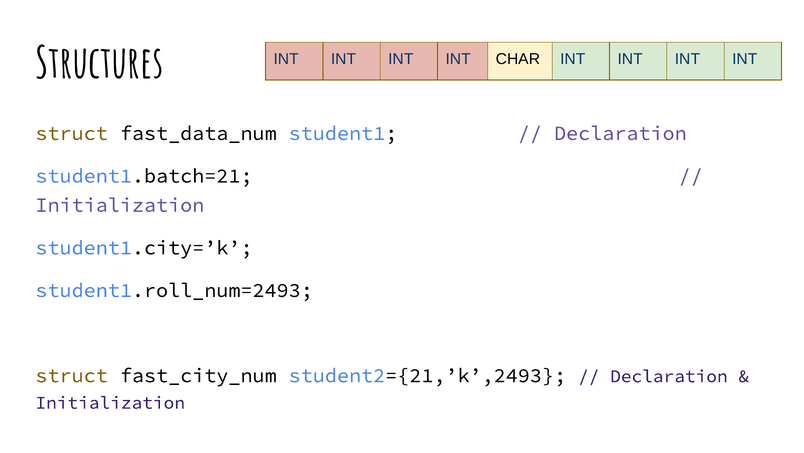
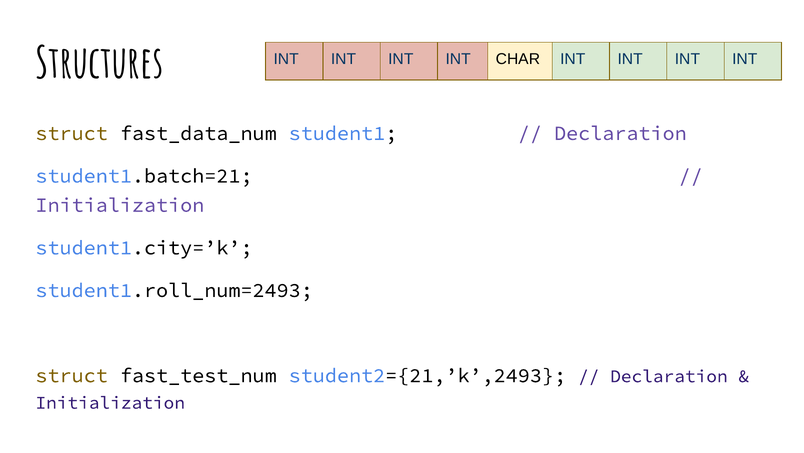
fast_city_num: fast_city_num -> fast_test_num
